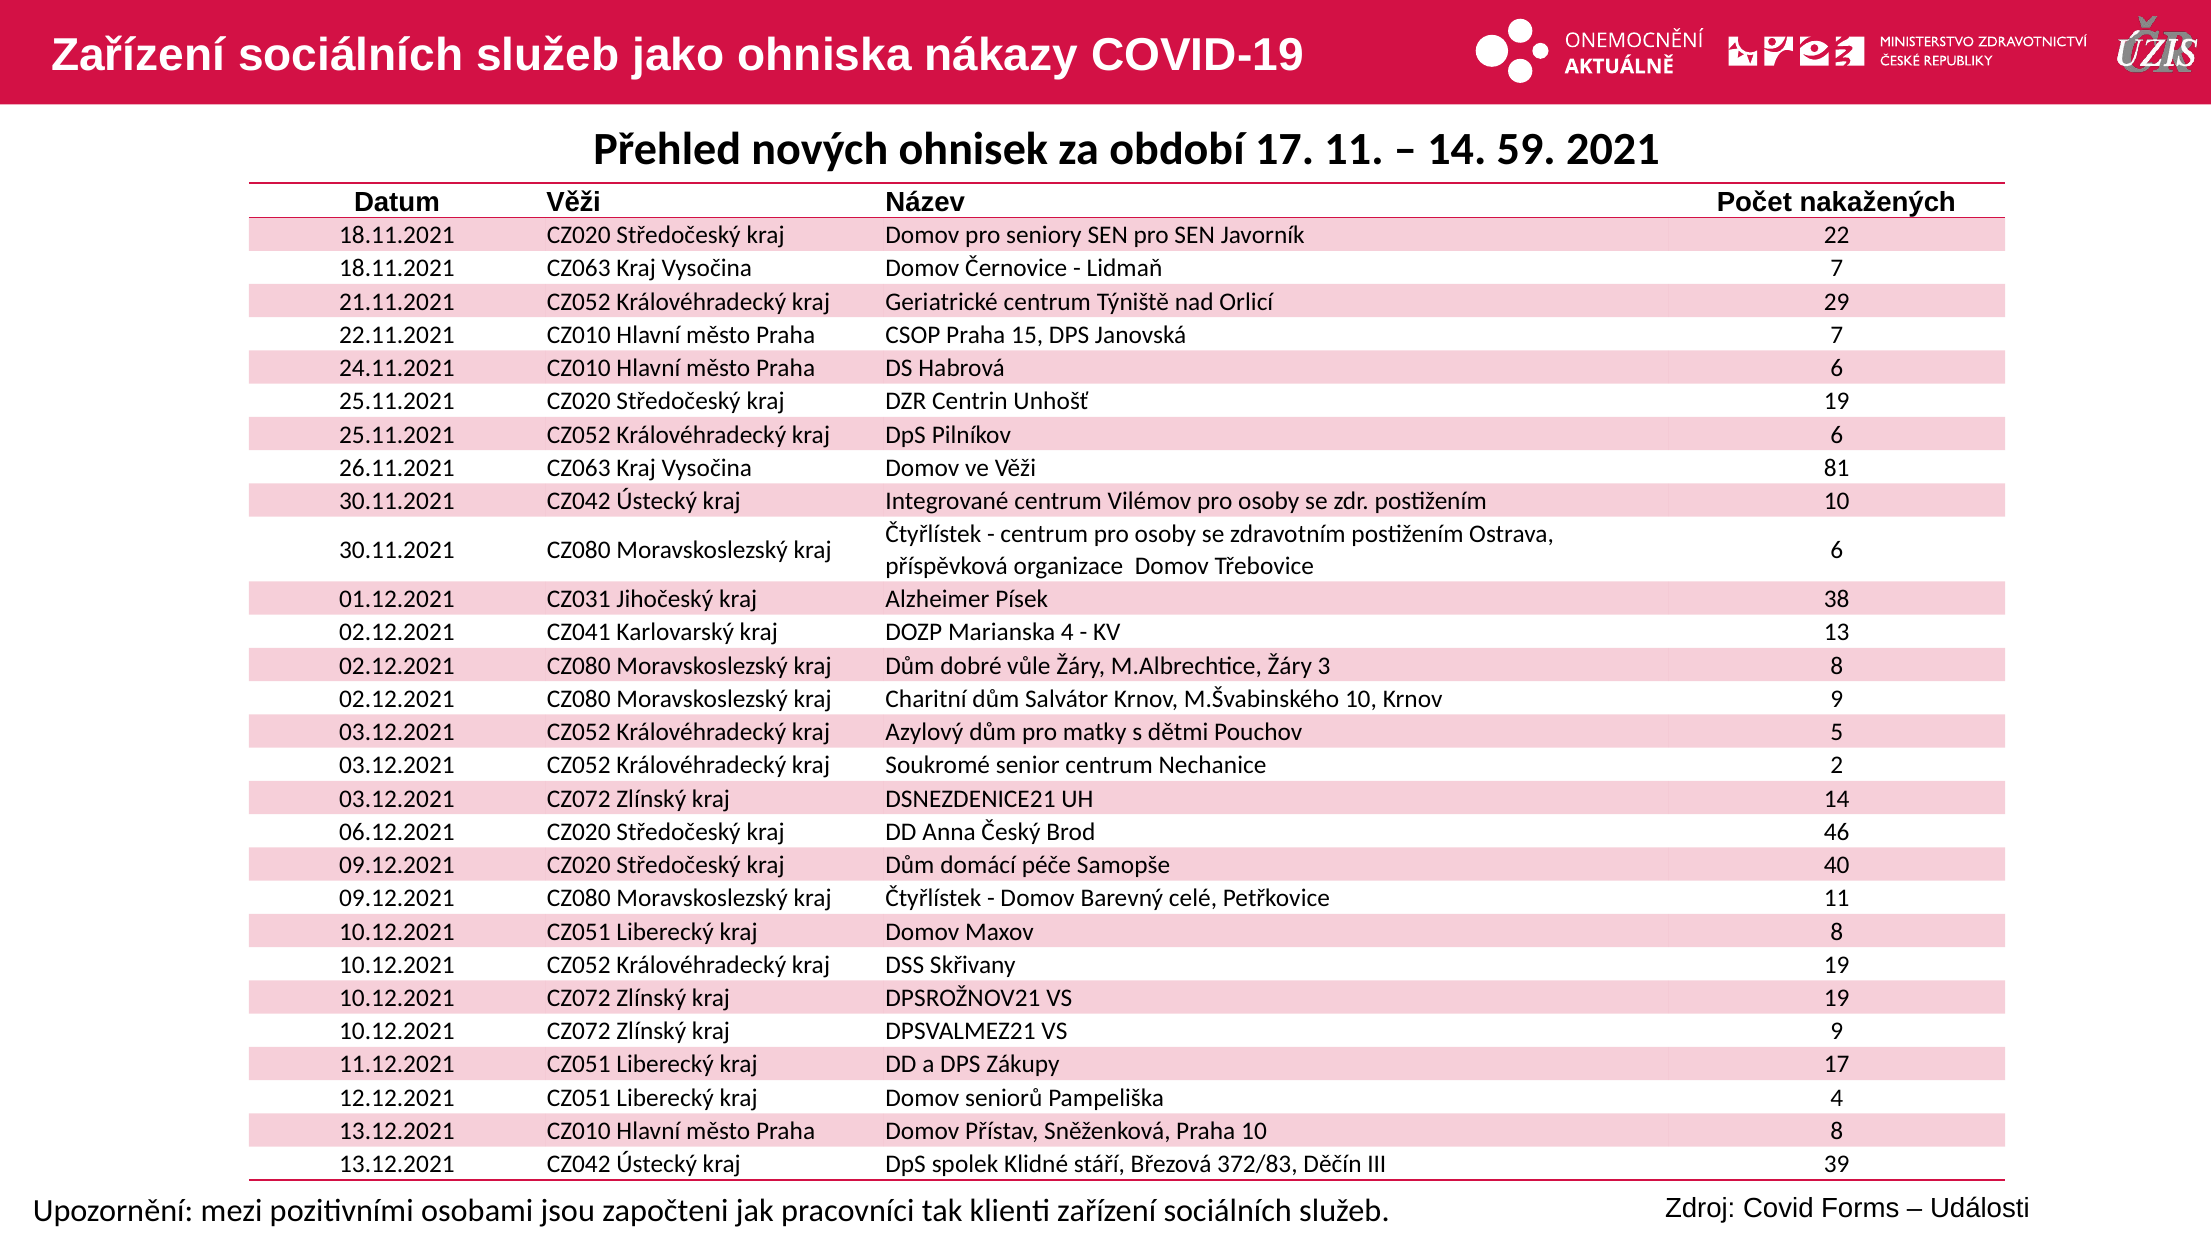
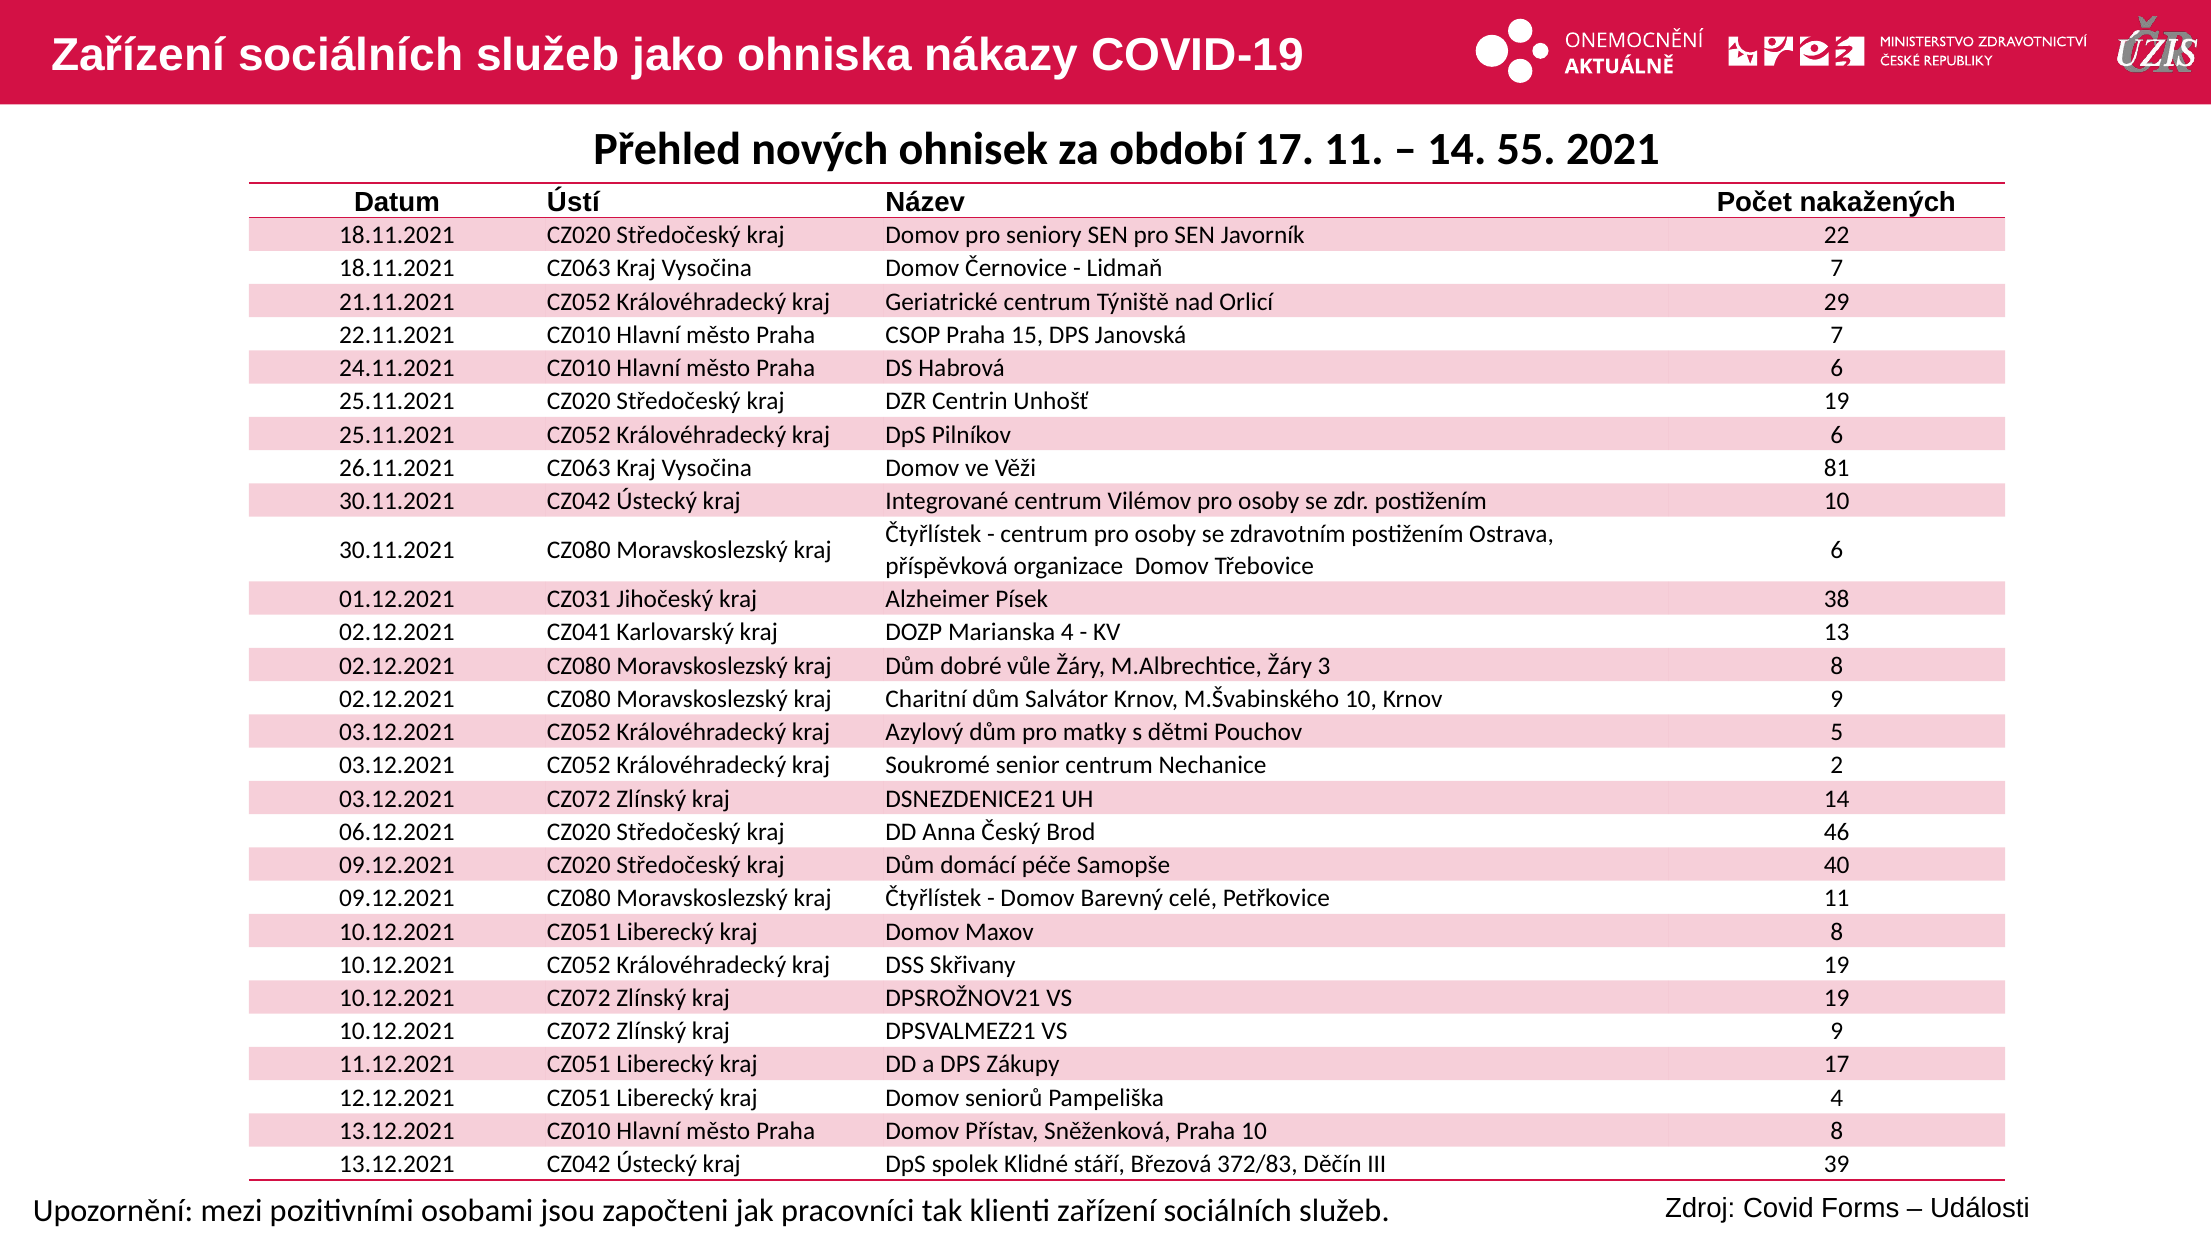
59: 59 -> 55
Datum Věži: Věži -> Ústí
